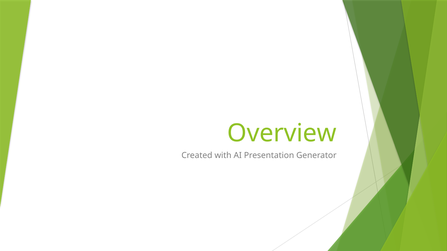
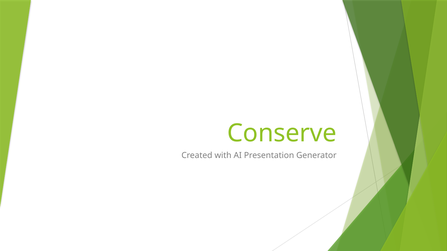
Overview: Overview -> Conserve
